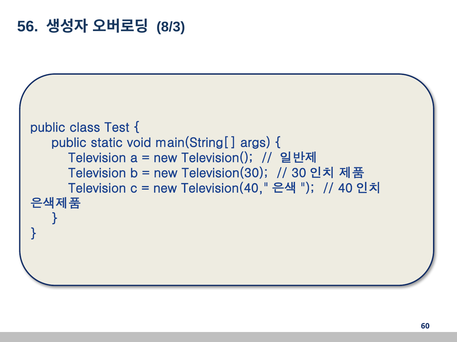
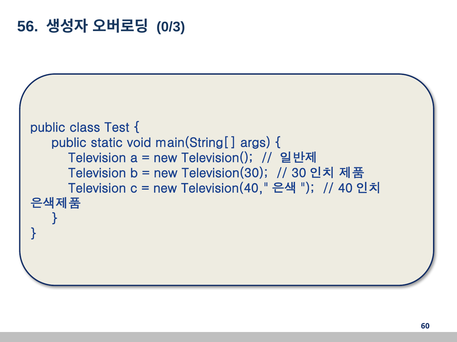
8/3: 8/3 -> 0/3
